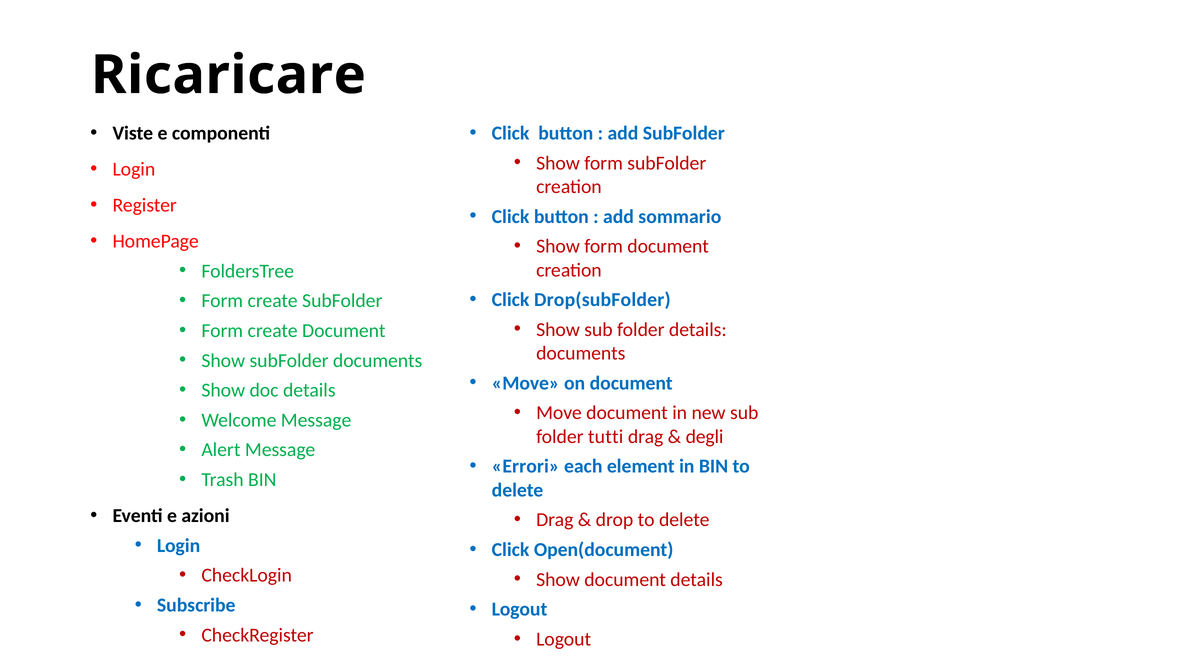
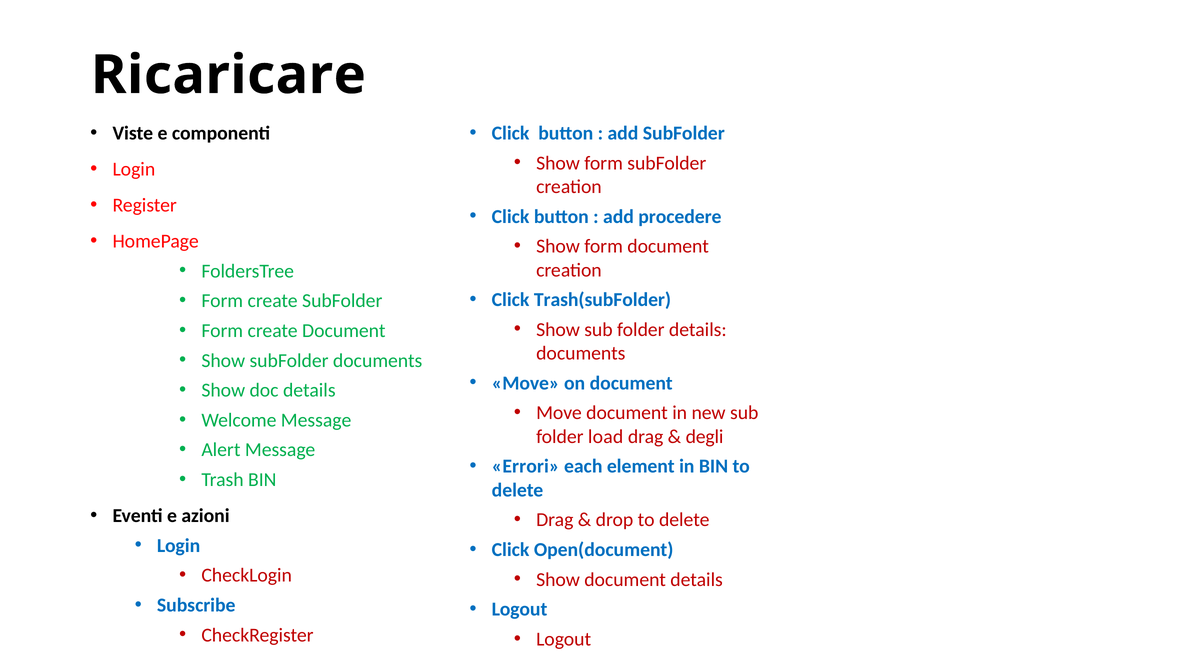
sommario: sommario -> procedere
Drop(subFolder: Drop(subFolder -> Trash(subFolder
tutti: tutti -> load
